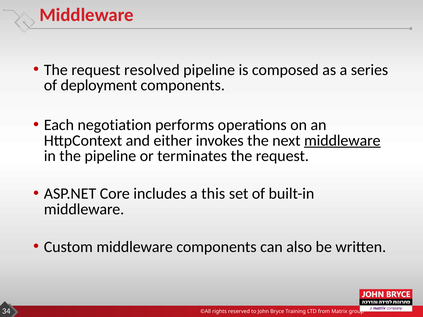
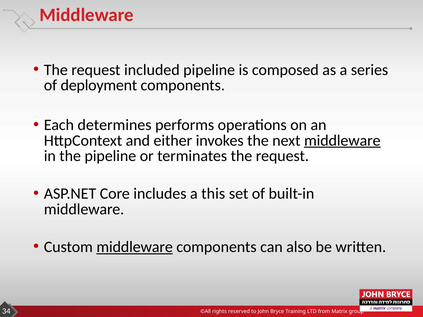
resolved: resolved -> included
negotiation: negotiation -> determines
middleware at (135, 247) underline: none -> present
